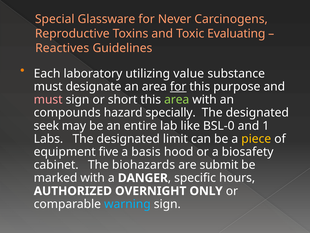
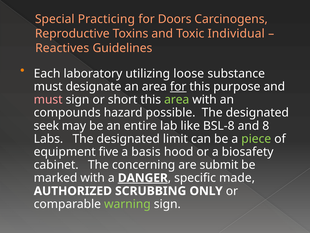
Glassware: Glassware -> Practicing
Never: Never -> Doors
Evaluating: Evaluating -> Individual
value: value -> loose
specially: specially -> possible
BSL-0: BSL-0 -> BSL-8
1: 1 -> 8
piece colour: yellow -> light green
biohazards: biohazards -> concerning
DANGER underline: none -> present
hours: hours -> made
OVERNIGHT: OVERNIGHT -> SCRUBBING
warning colour: light blue -> light green
